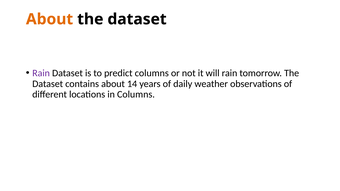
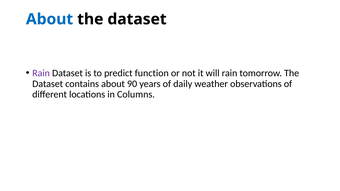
About at (50, 19) colour: orange -> blue
predict columns: columns -> function
14: 14 -> 90
